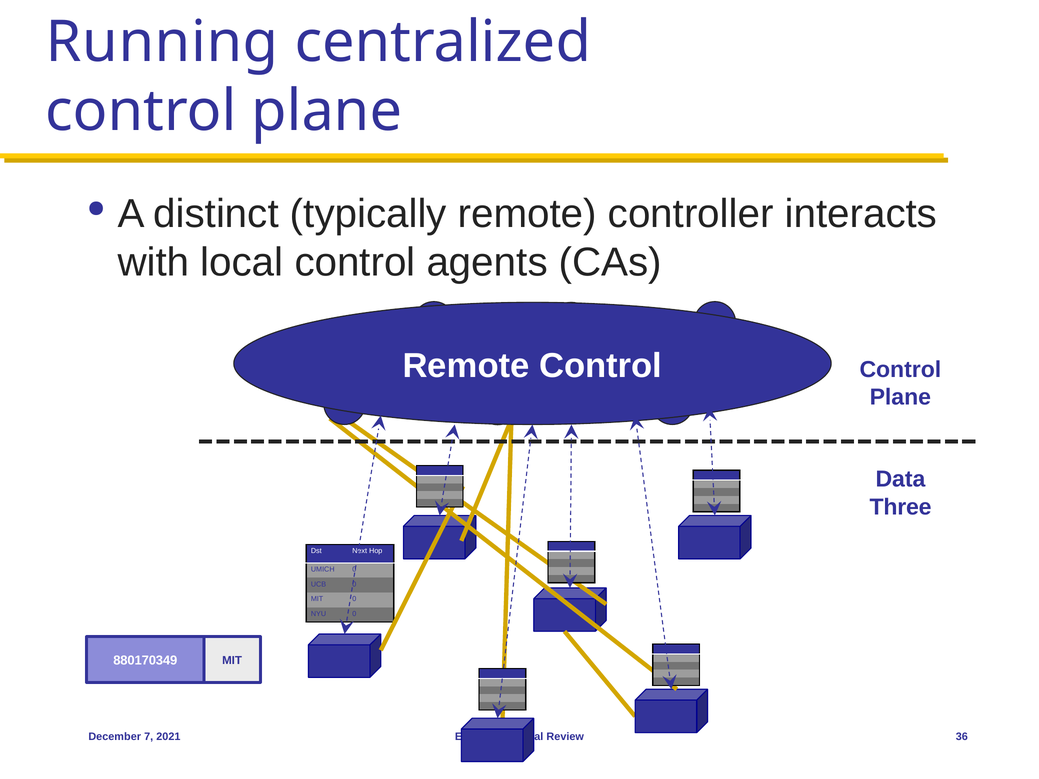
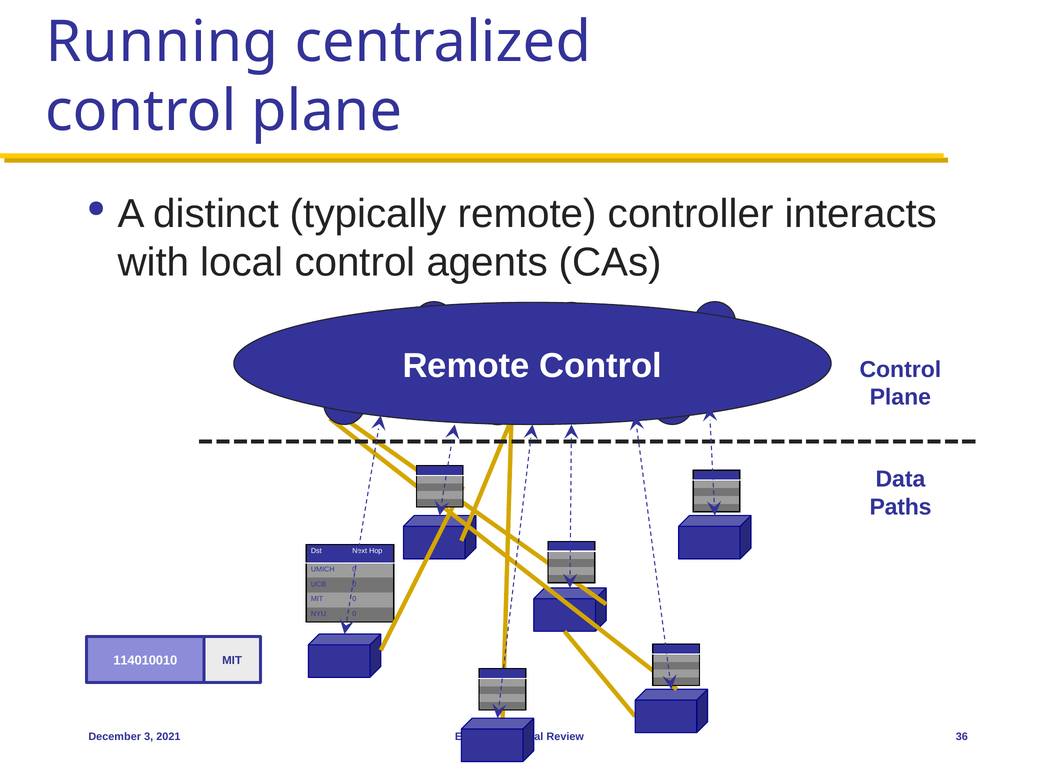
Three: Three -> Paths
880170349: 880170349 -> 114010010
7: 7 -> 3
